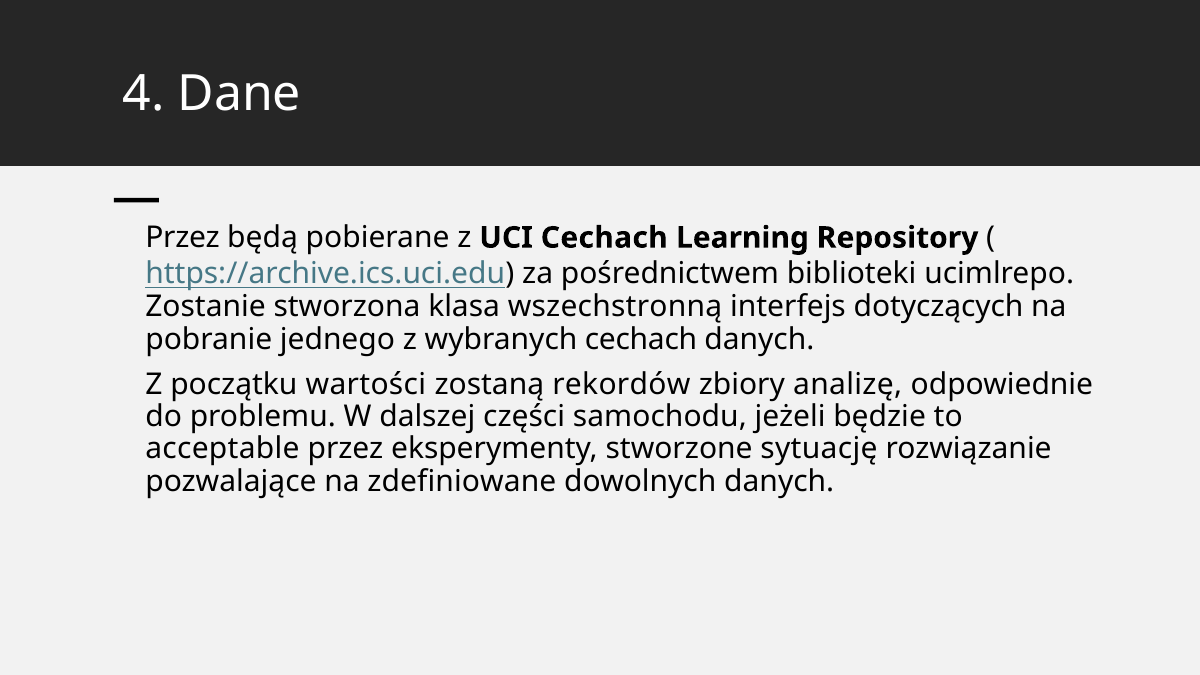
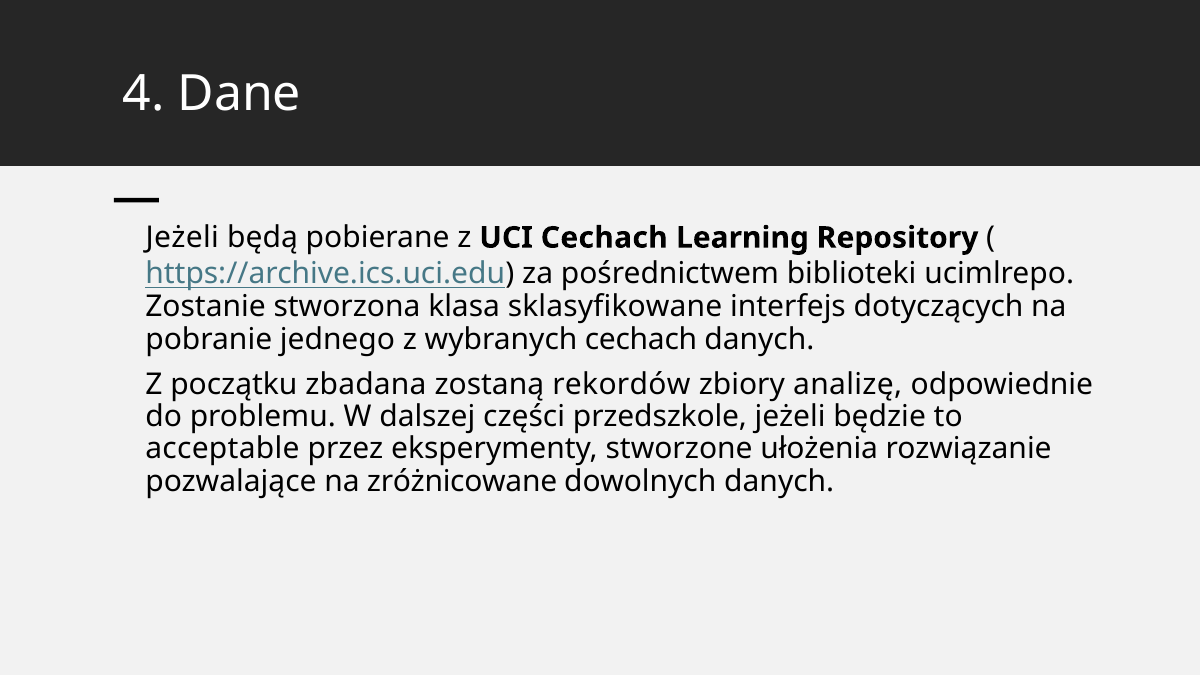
Przez at (183, 238): Przez -> Jeżeli
wszechstronną: wszechstronną -> sklasyfikowane
wartości: wartości -> zbadana
samochodu: samochodu -> przedszkole
sytuację: sytuację -> ułożenia
zdefiniowane: zdefiniowane -> zróżnicowane
